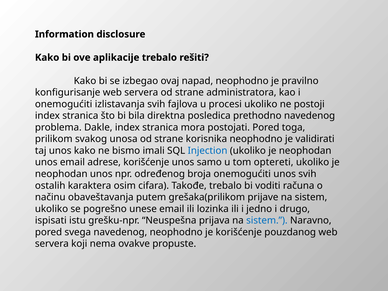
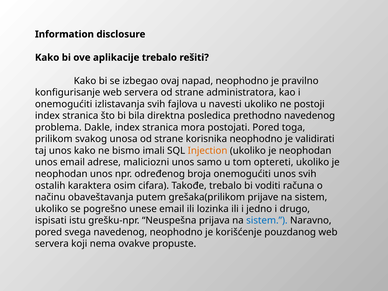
procesi: procesi -> navesti
Injection colour: blue -> orange
adrese korišćenje: korišćenje -> maliciozni
